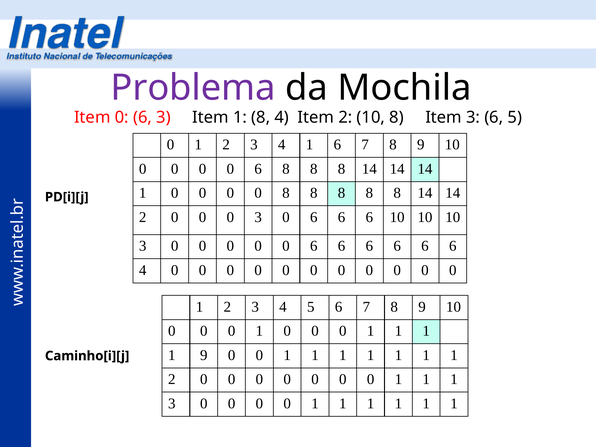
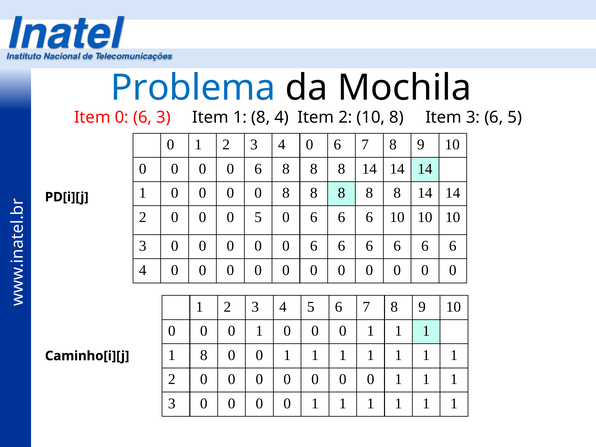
Problema colour: purple -> blue
3 4 1: 1 -> 0
0 3: 3 -> 5
9 at (204, 355): 9 -> 8
